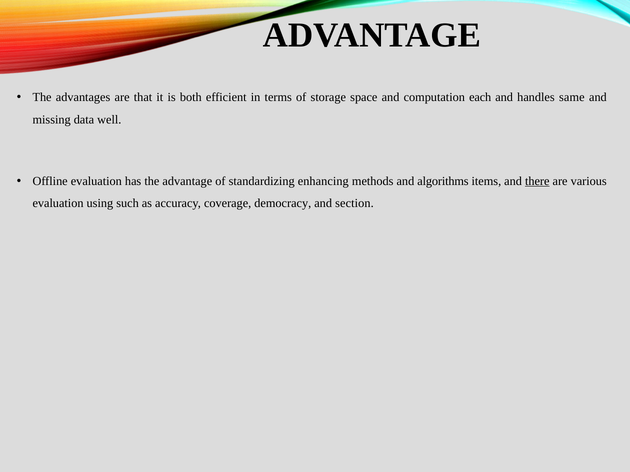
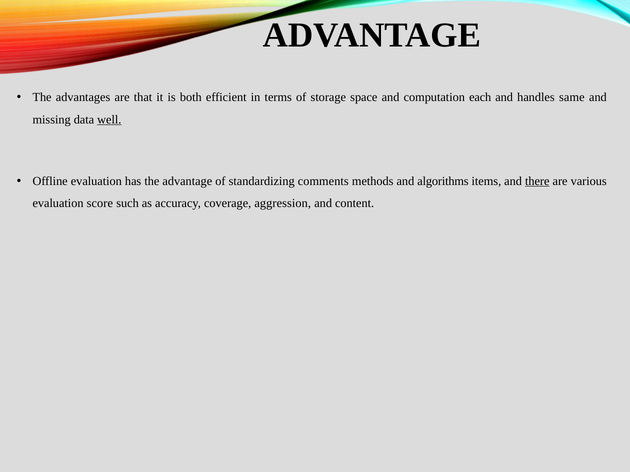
well underline: none -> present
enhancing: enhancing -> comments
using: using -> score
democracy: democracy -> aggression
section: section -> content
